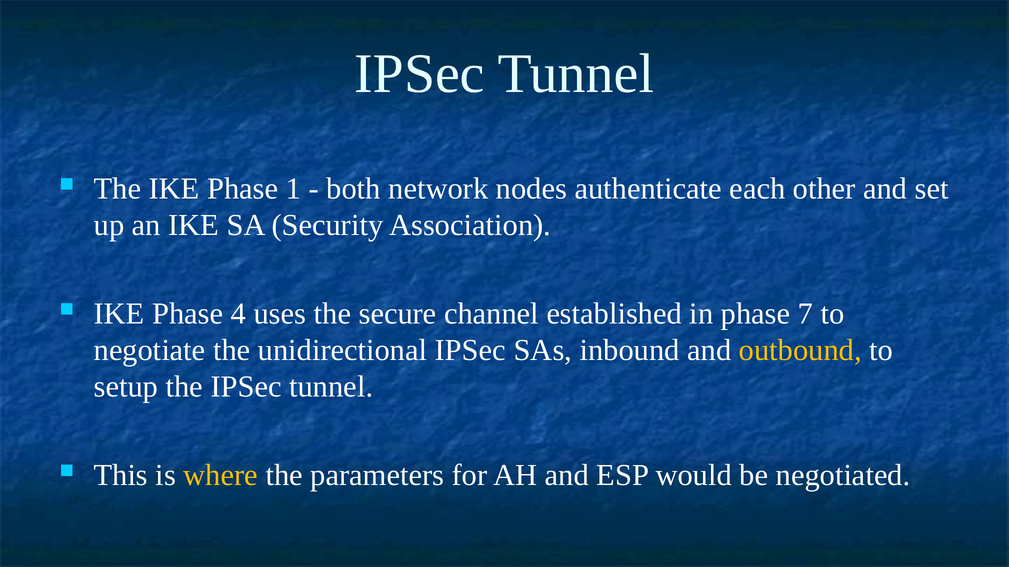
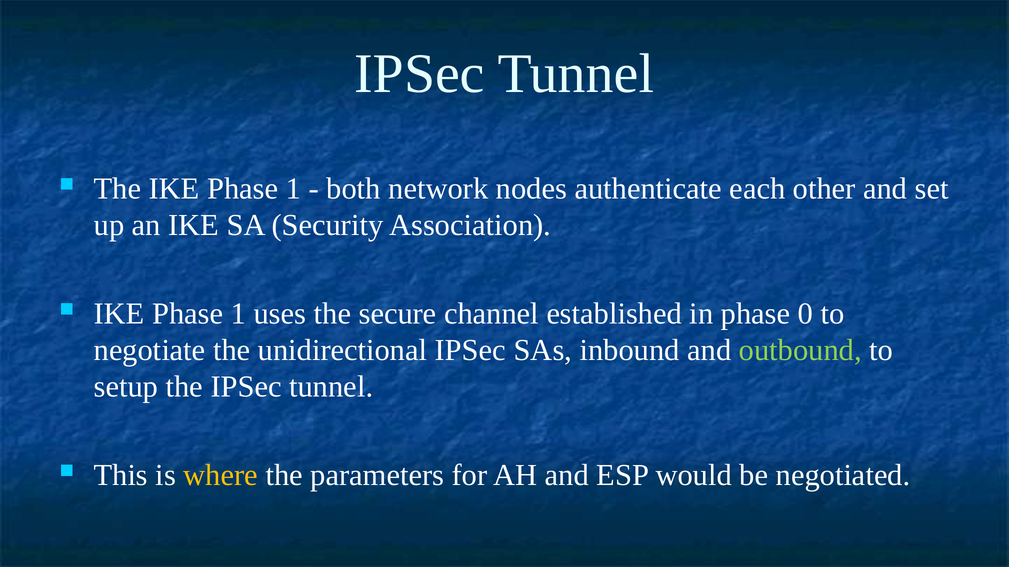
4 at (238, 314): 4 -> 1
7: 7 -> 0
outbound colour: yellow -> light green
